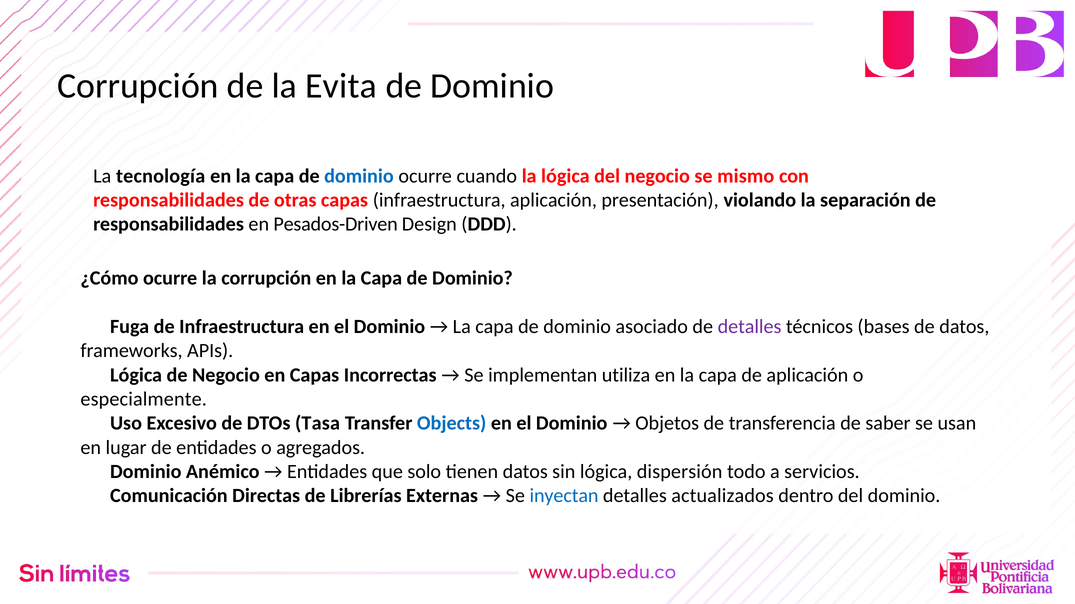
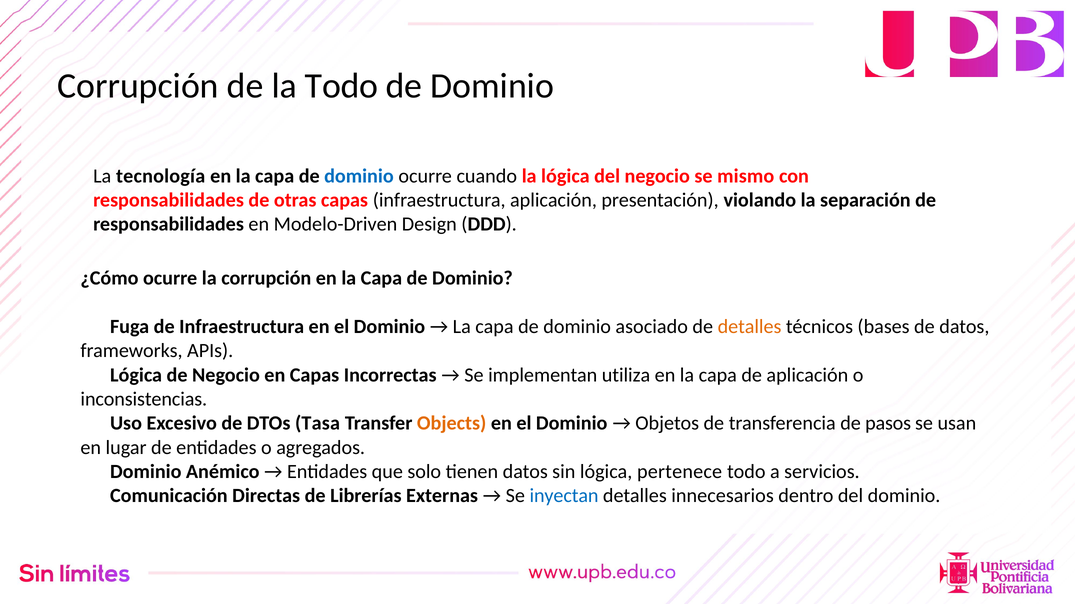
la Evita: Evita -> Todo
Pesados-Driven: Pesados-Driven -> Modelo-Driven
detalles at (750, 327) colour: purple -> orange
especialmente: especialmente -> inconsistencias
Objects colour: blue -> orange
saber: saber -> pasos
dispersión: dispersión -> pertenece
actualizados: actualizados -> innecesarios
